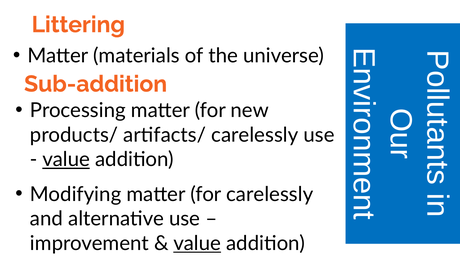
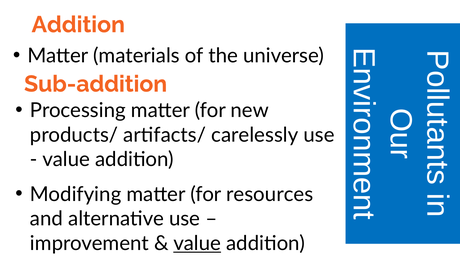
Littering at (78, 25): Littering -> Addition
value at (66, 159) underline: present -> none
for carelessly: carelessly -> resources
